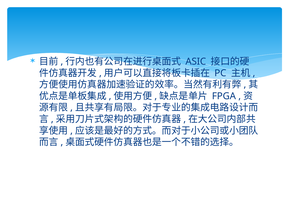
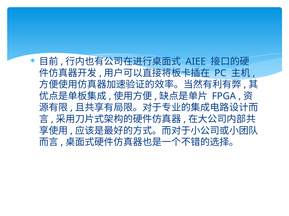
ASIC: ASIC -> AIEE
